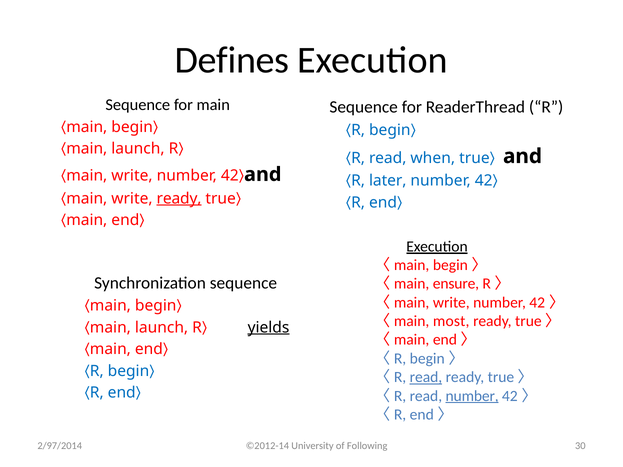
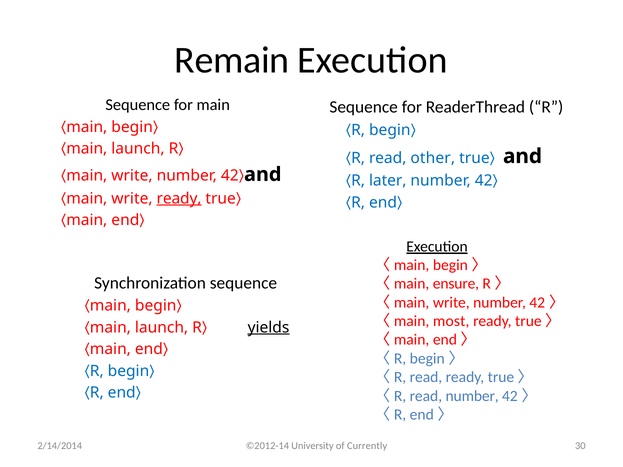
Defines: Defines -> Remain
when: when -> other
read at (426, 377) underline: present -> none
number at (472, 396) underline: present -> none
2/97/2014: 2/97/2014 -> 2/14/2014
Following: Following -> Currently
